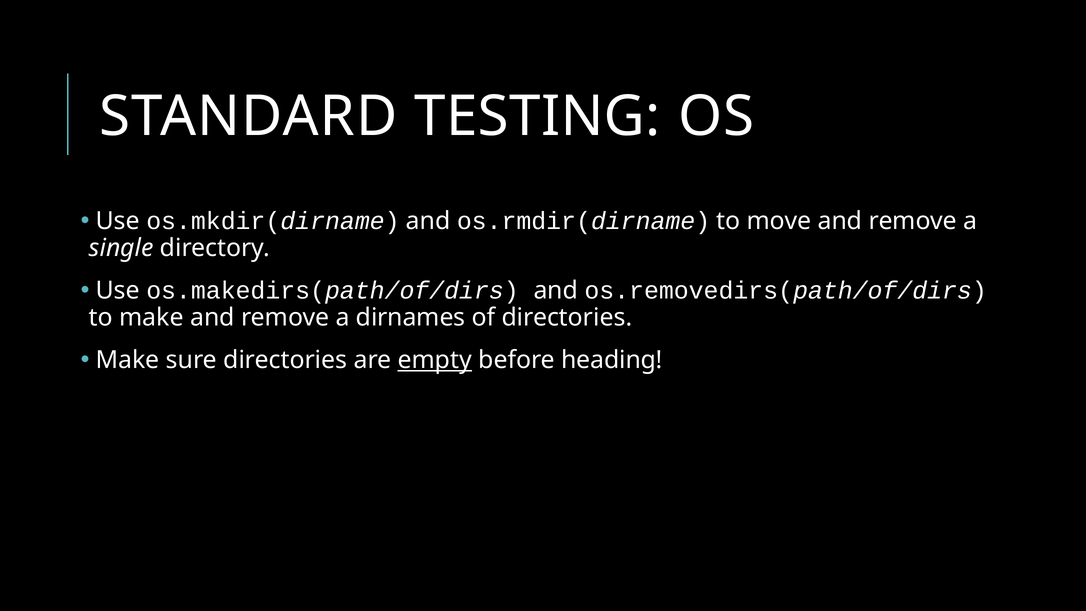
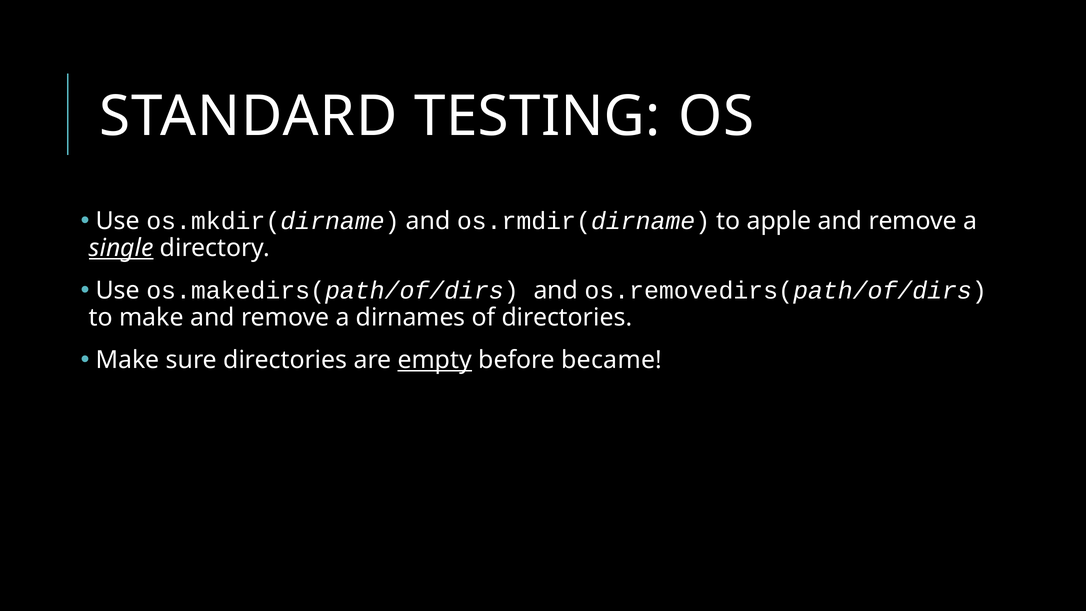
move: move -> apple
single underline: none -> present
heading: heading -> became
